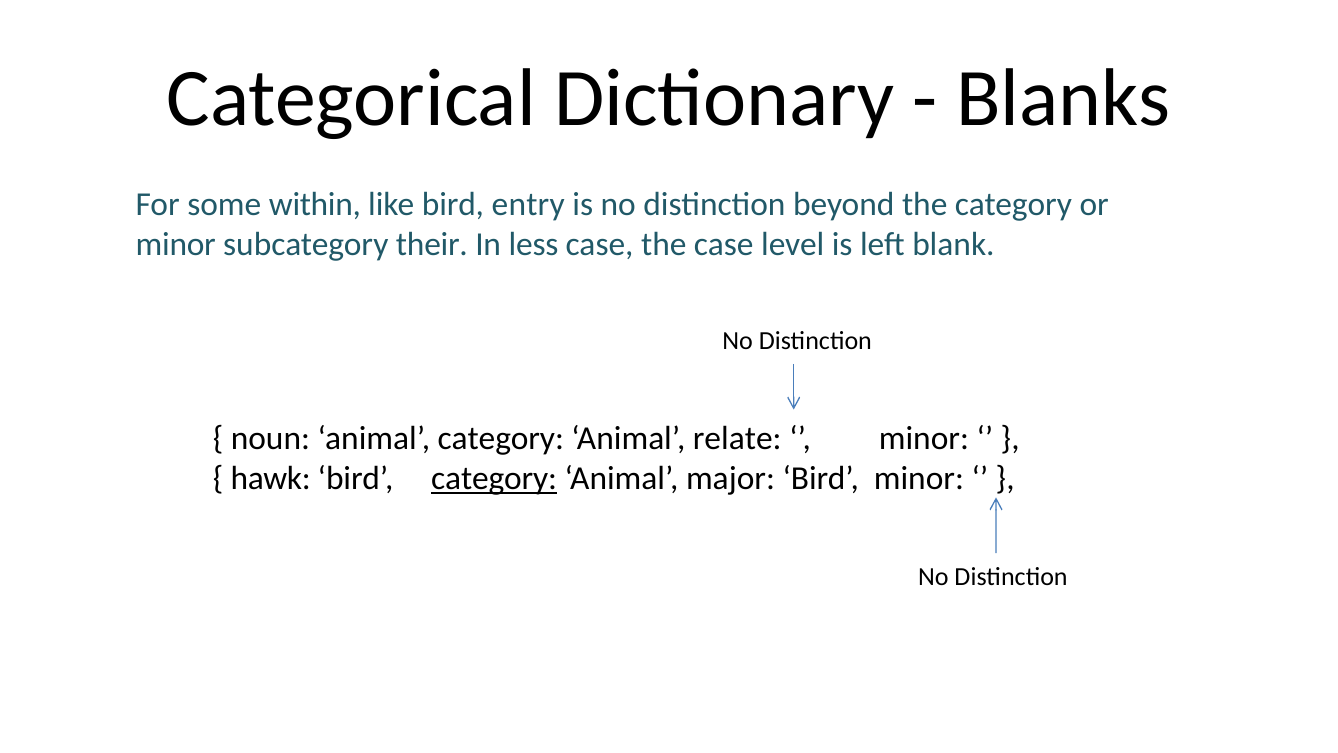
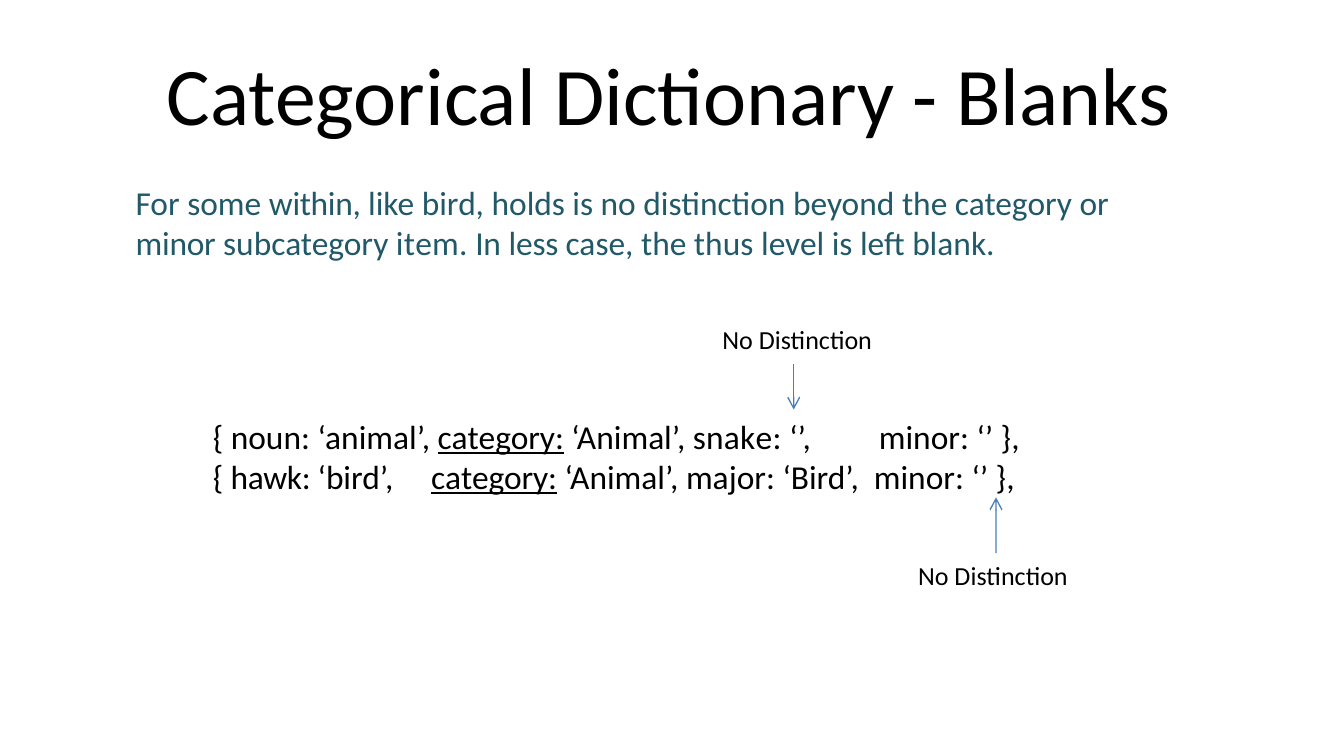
entry: entry -> holds
their: their -> item
the case: case -> thus
category at (501, 438) underline: none -> present
relate: relate -> snake
